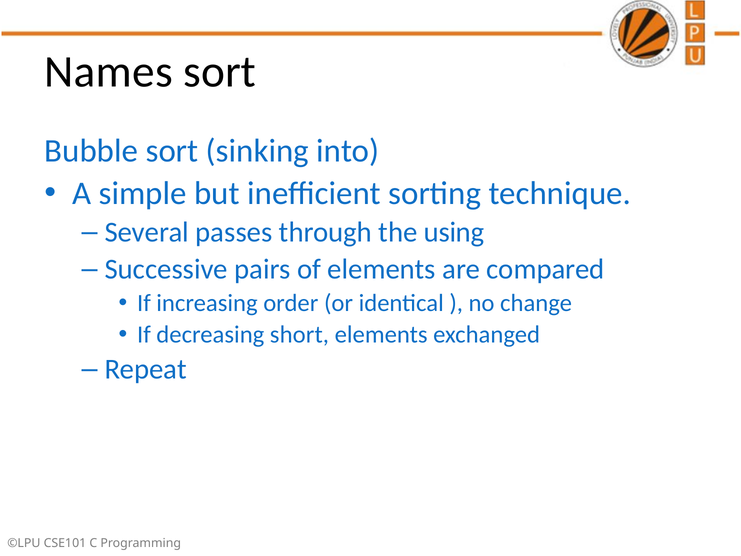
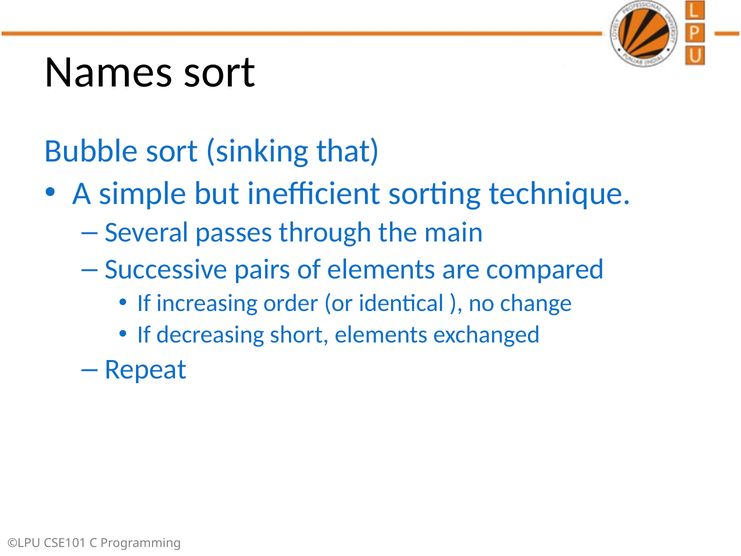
into: into -> that
using: using -> main
